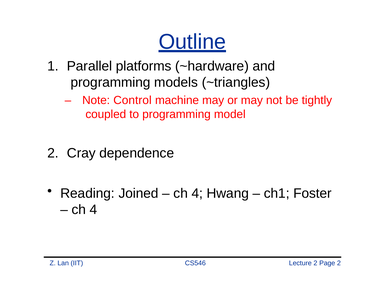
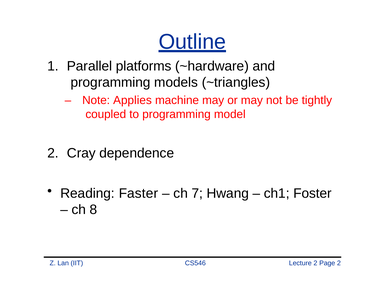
Control: Control -> Applies
Joined: Joined -> Faster
4 at (197, 193): 4 -> 7
4 at (94, 209): 4 -> 8
